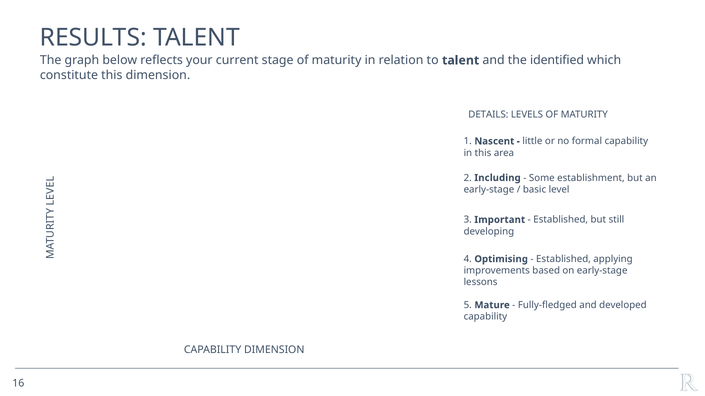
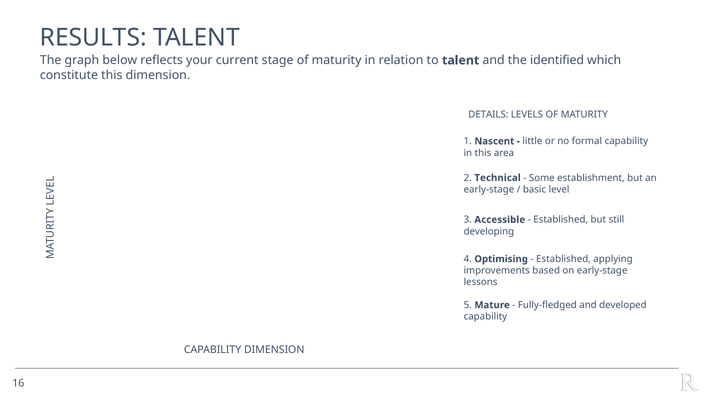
Including: Including -> Technical
Important: Important -> Accessible
